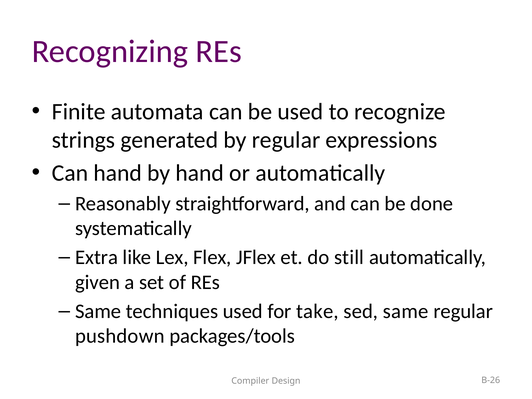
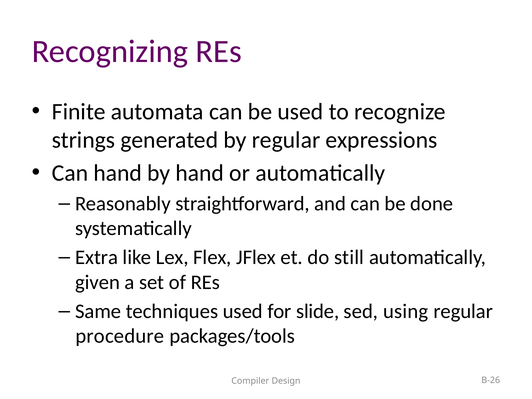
take: take -> slide
sed same: same -> using
pushdown: pushdown -> procedure
